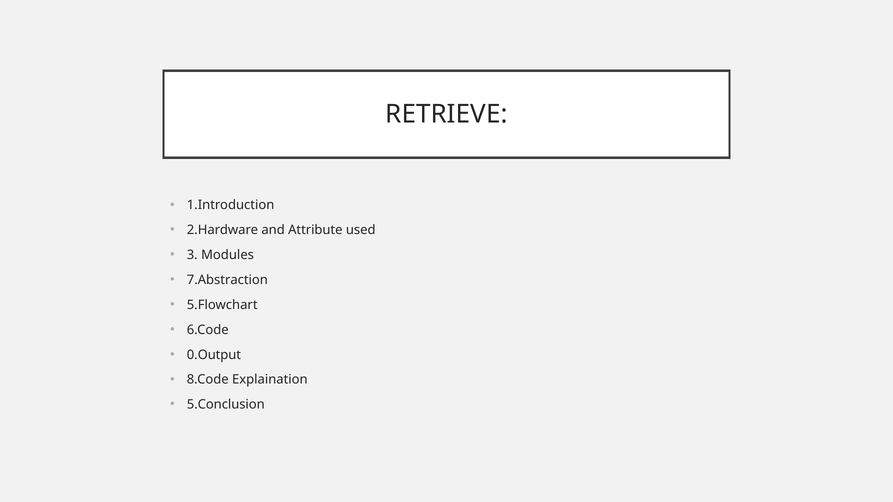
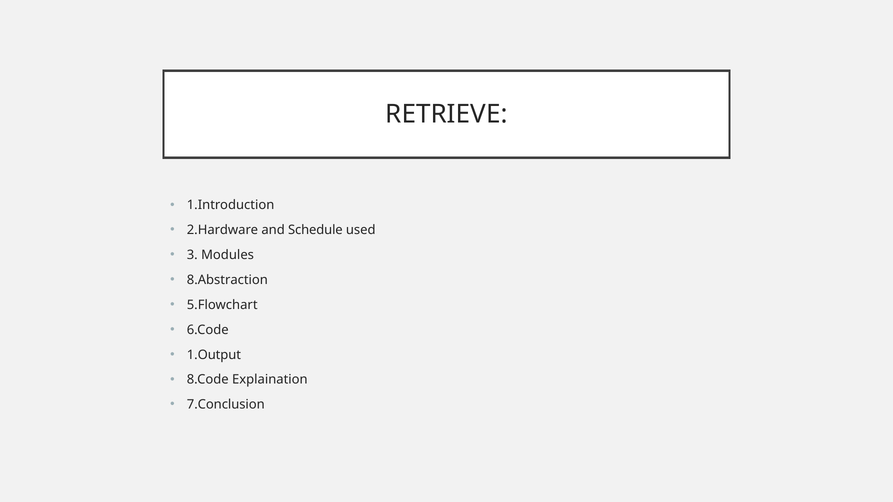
Attribute: Attribute -> Schedule
7.Abstraction: 7.Abstraction -> 8.Abstraction
0.Output: 0.Output -> 1.Output
5.Conclusion: 5.Conclusion -> 7.Conclusion
